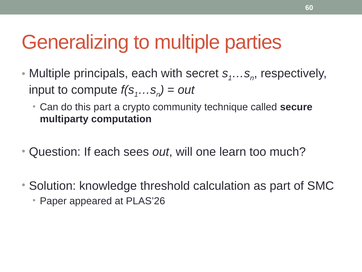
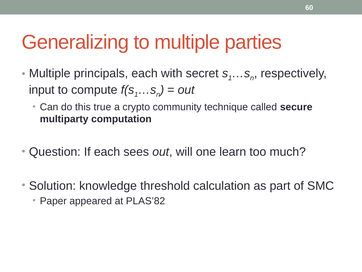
this part: part -> true
PLAS’26: PLAS’26 -> PLAS’82
